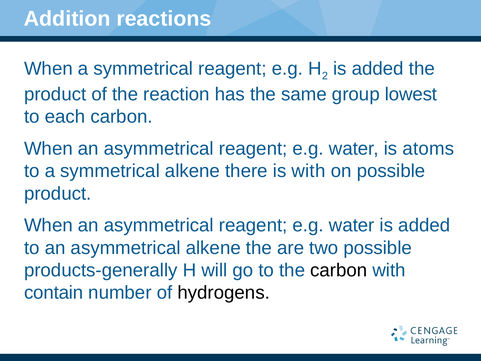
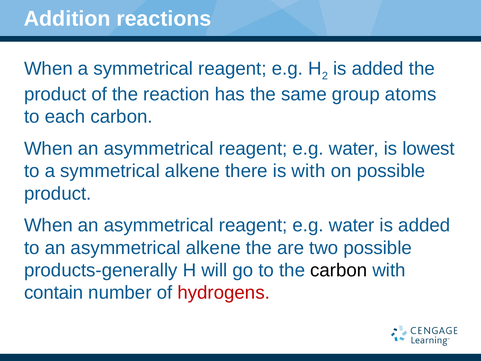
lowest: lowest -> atoms
atoms: atoms -> lowest
hydrogens colour: black -> red
